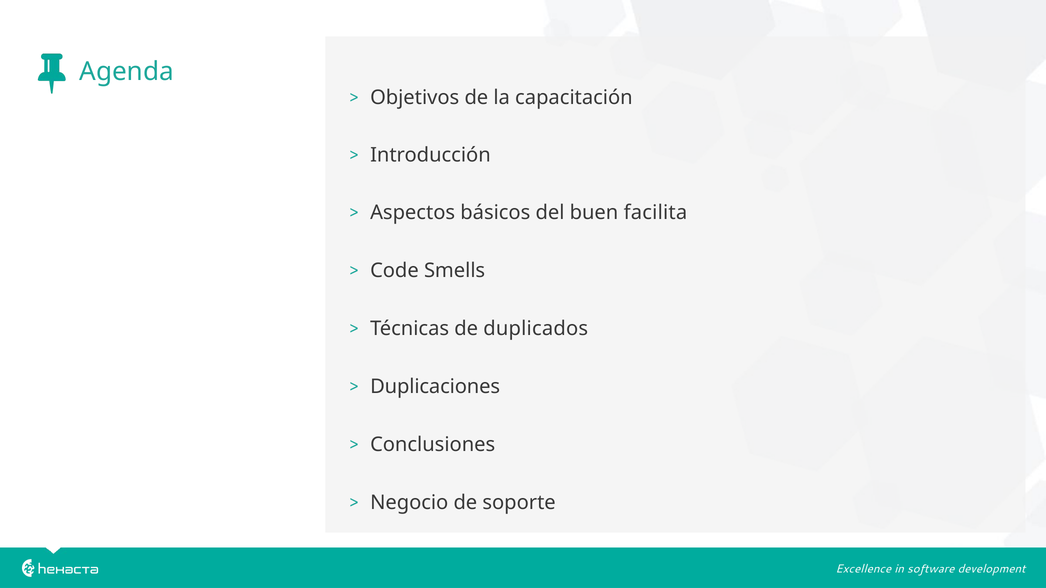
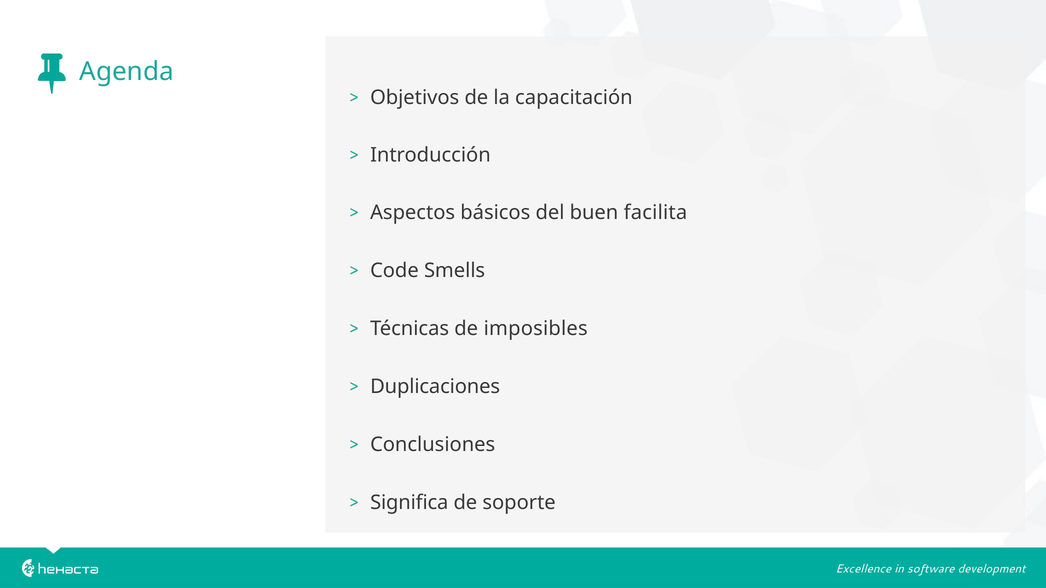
duplicados: duplicados -> imposibles
Negocio: Negocio -> Significa
